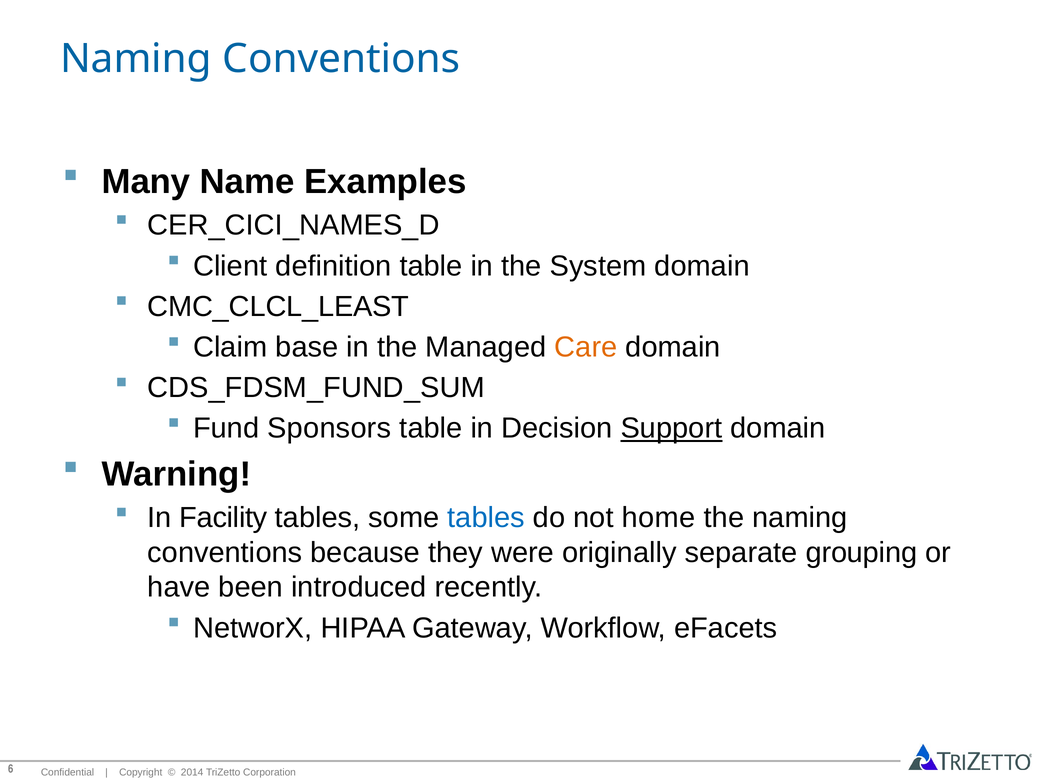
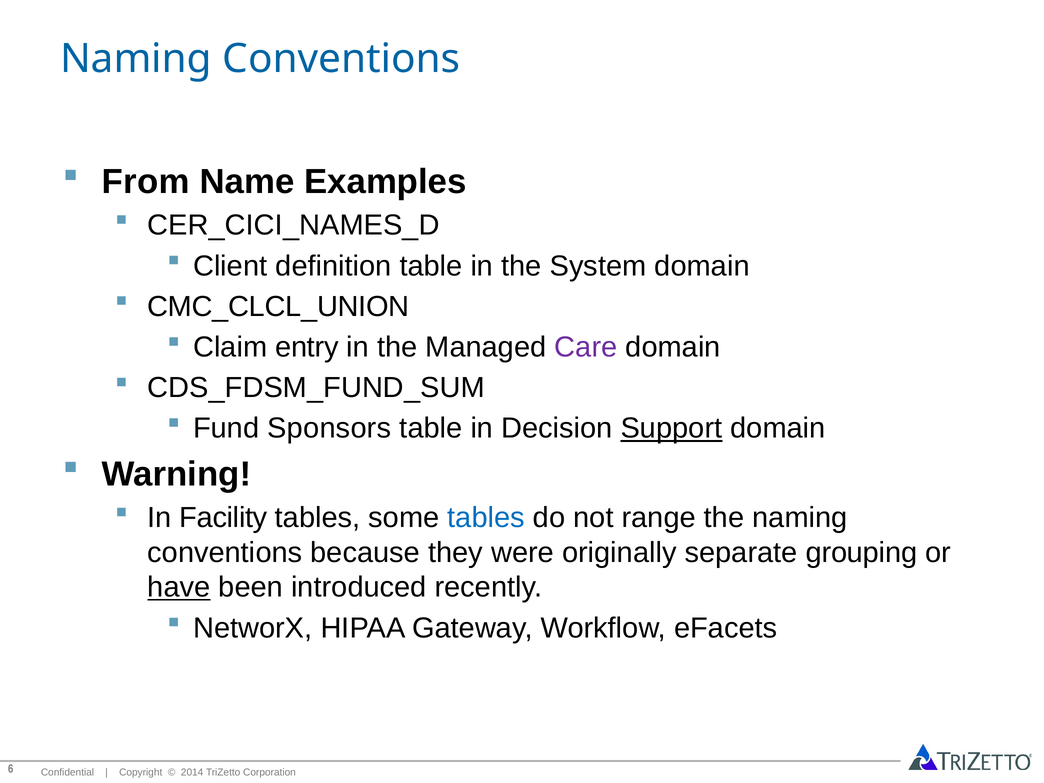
Many: Many -> From
CMC_CLCL_LEAST: CMC_CLCL_LEAST -> CMC_CLCL_UNION
base: base -> entry
Care colour: orange -> purple
home: home -> range
have underline: none -> present
